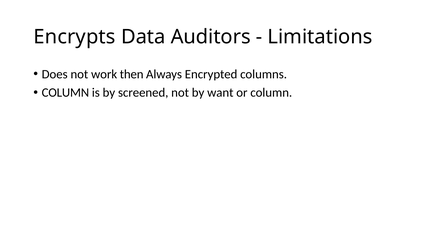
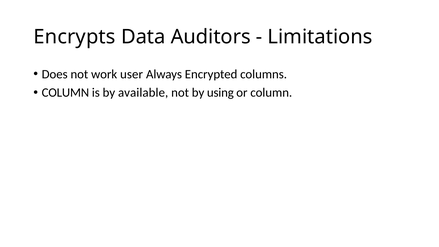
then: then -> user
screened: screened -> available
want: want -> using
